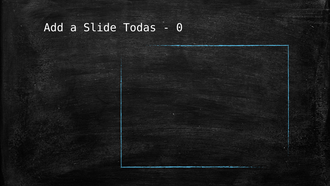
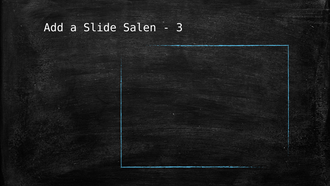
Todas: Todas -> Salen
0: 0 -> 3
